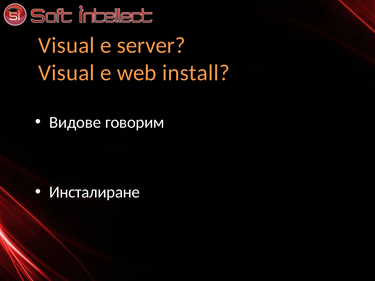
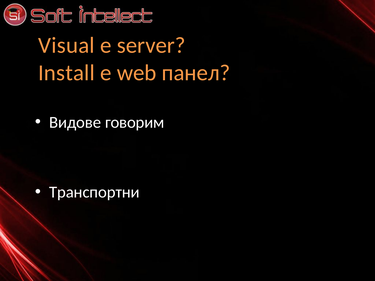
Visual at (66, 73): Visual -> Install
install: install -> панел
Инсталиране: Инсталиране -> Транспортни
